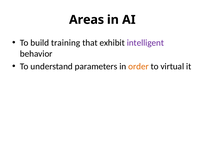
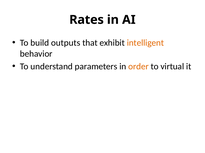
Areas: Areas -> Rates
training: training -> outputs
intelligent colour: purple -> orange
